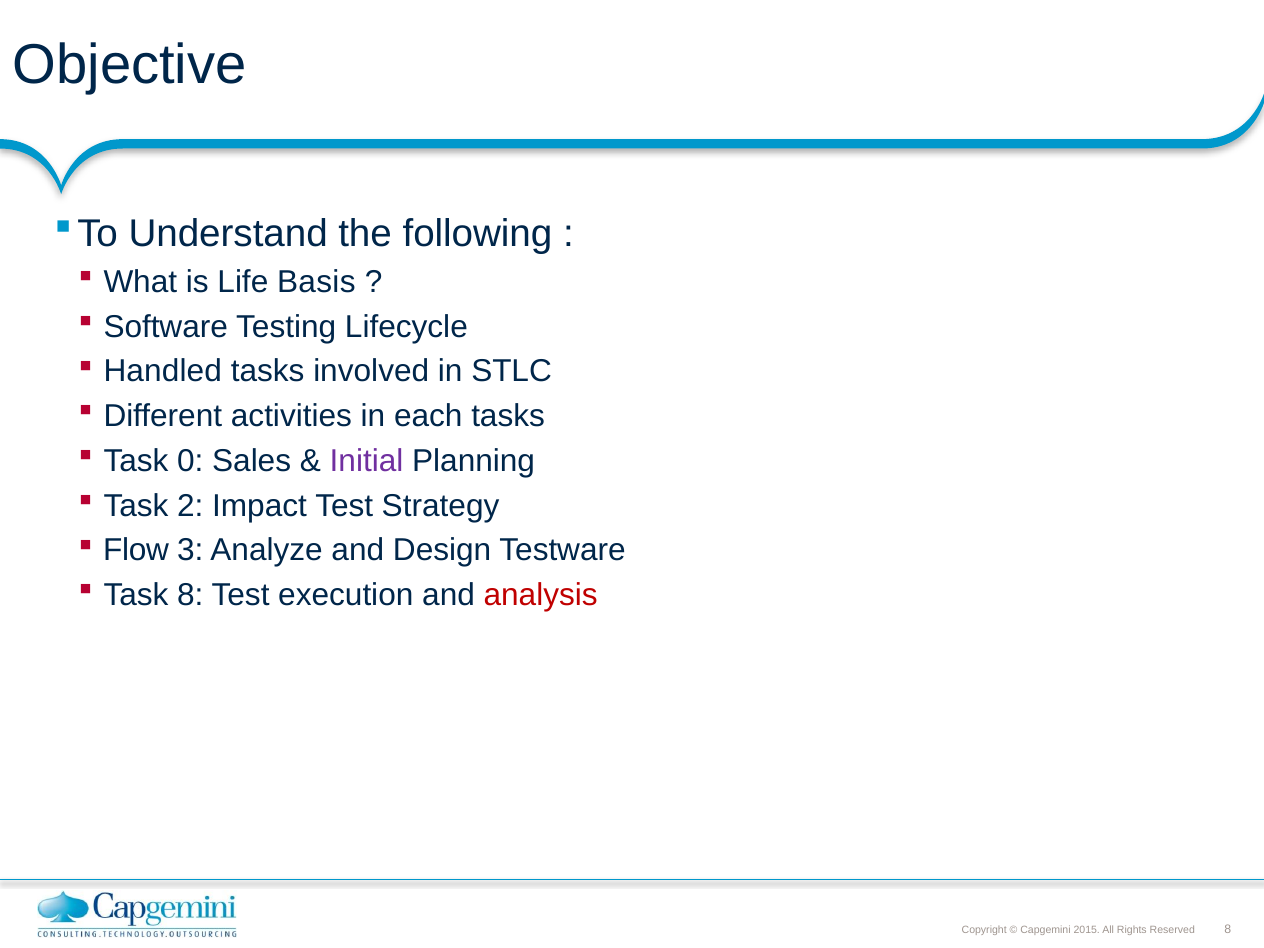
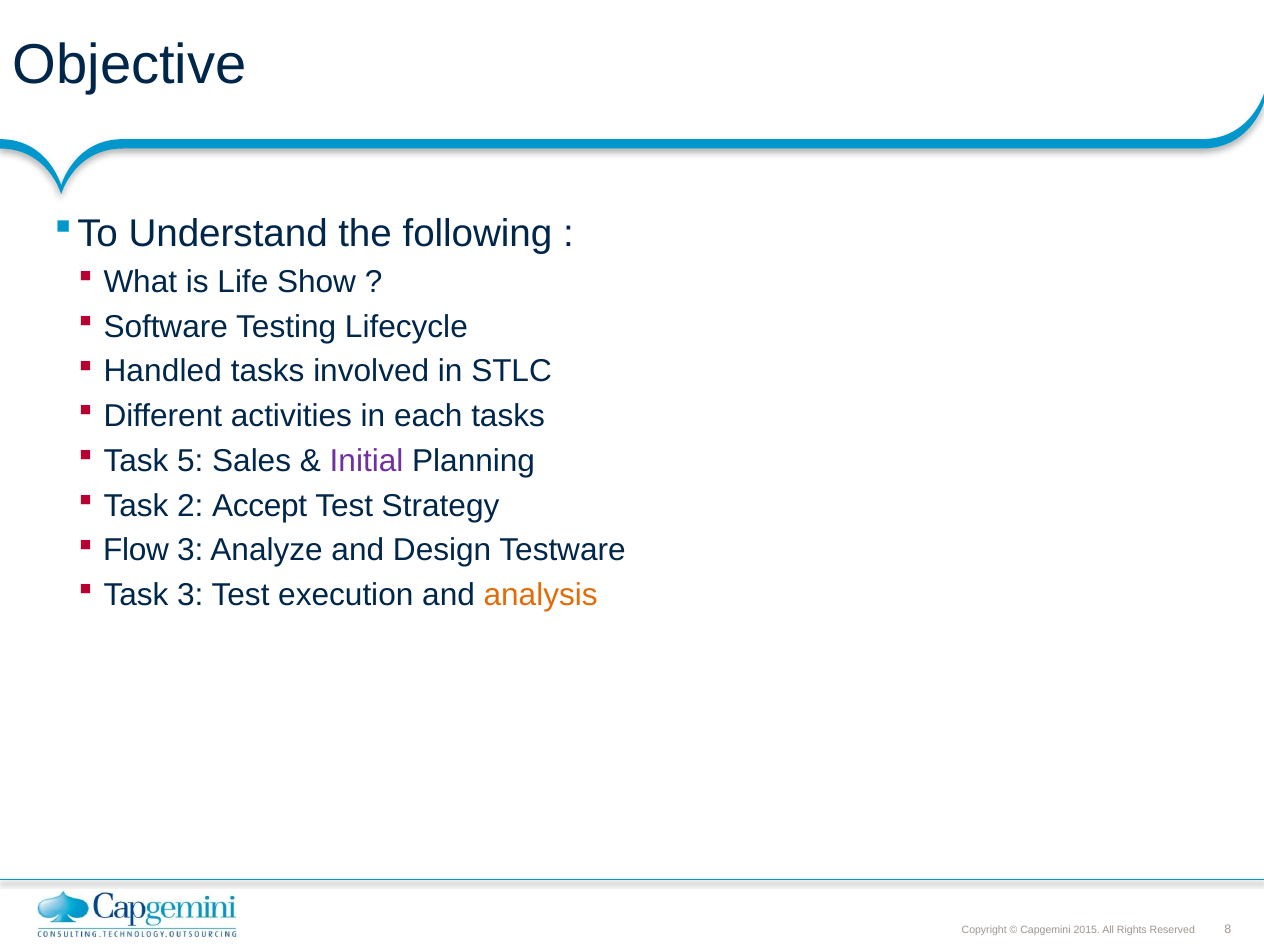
Basis: Basis -> Show
0: 0 -> 5
Impact: Impact -> Accept
Task 8: 8 -> 3
analysis colour: red -> orange
